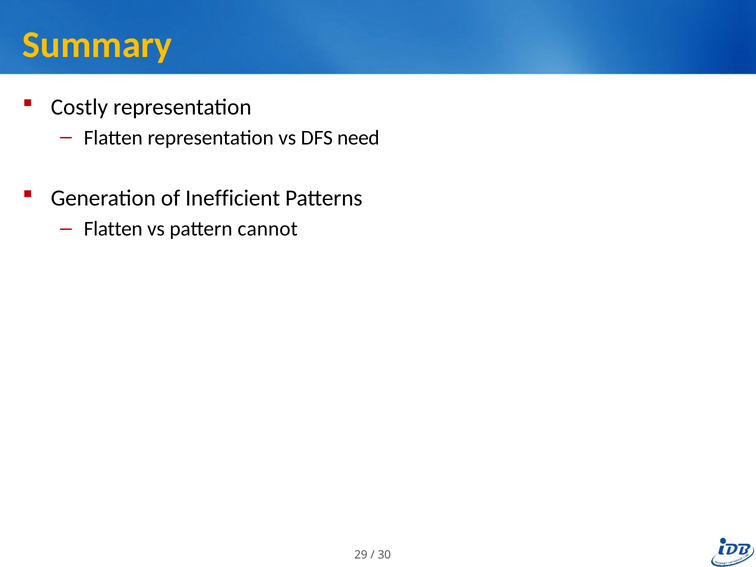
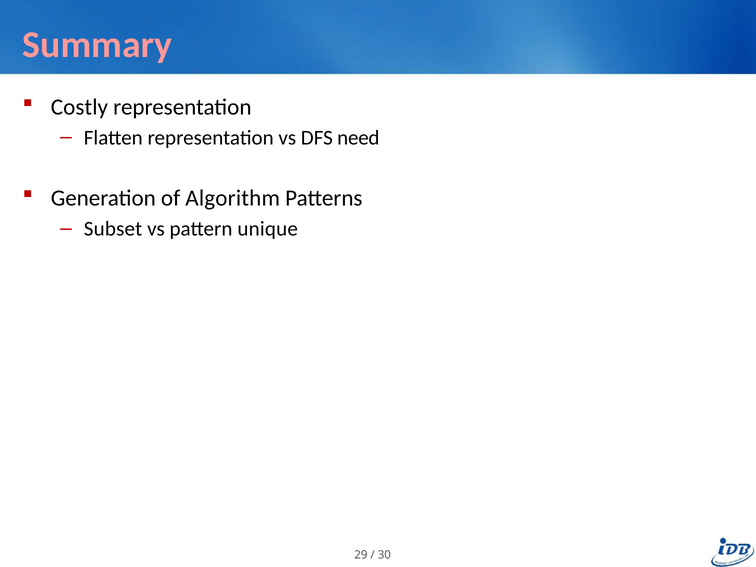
Summary colour: yellow -> pink
Inefficient: Inefficient -> Algorithm
Flatten at (113, 229): Flatten -> Subset
cannot: cannot -> unique
